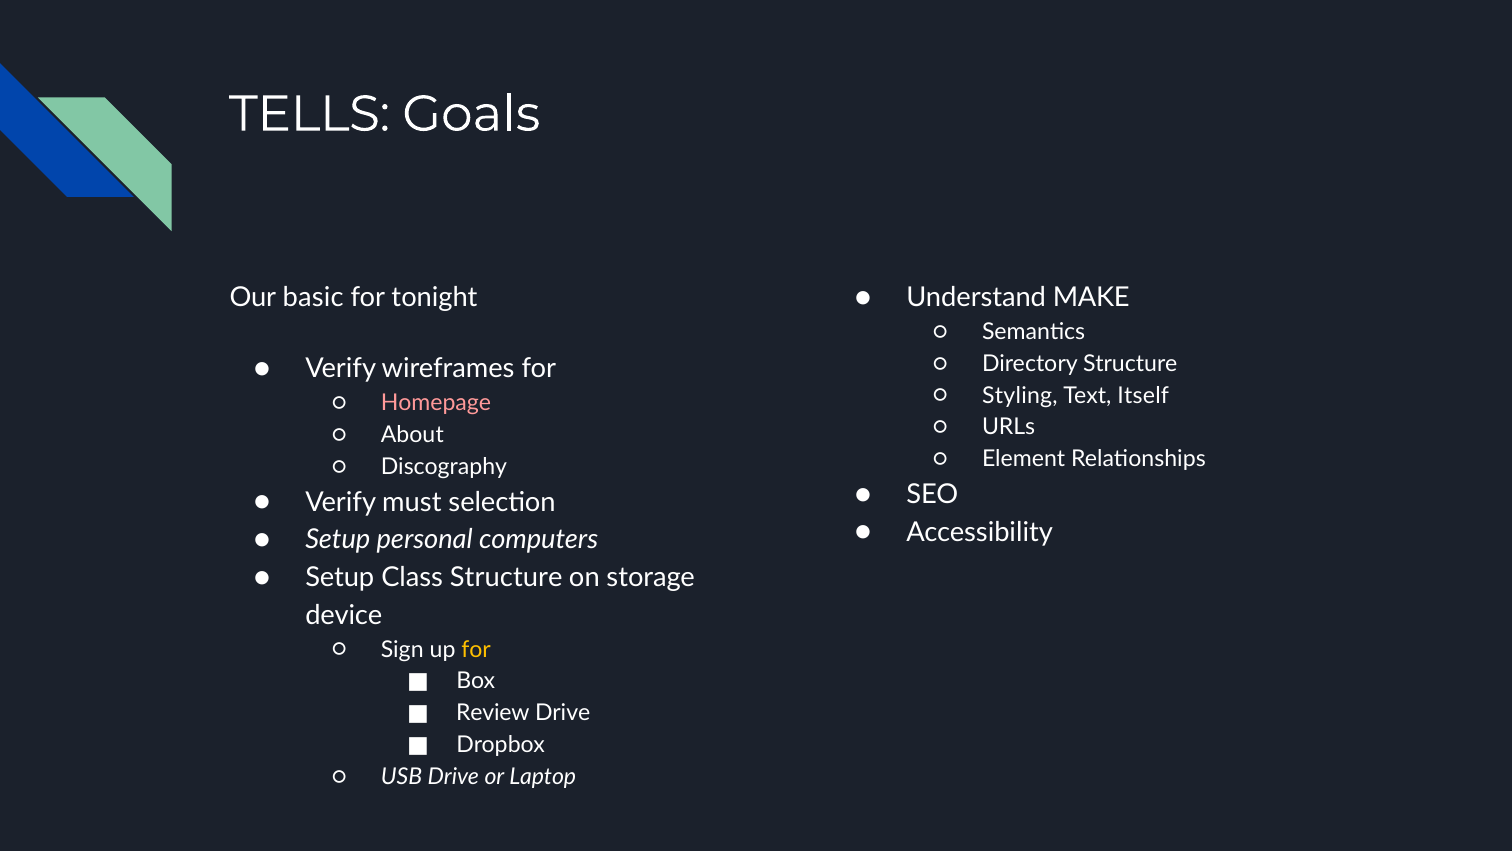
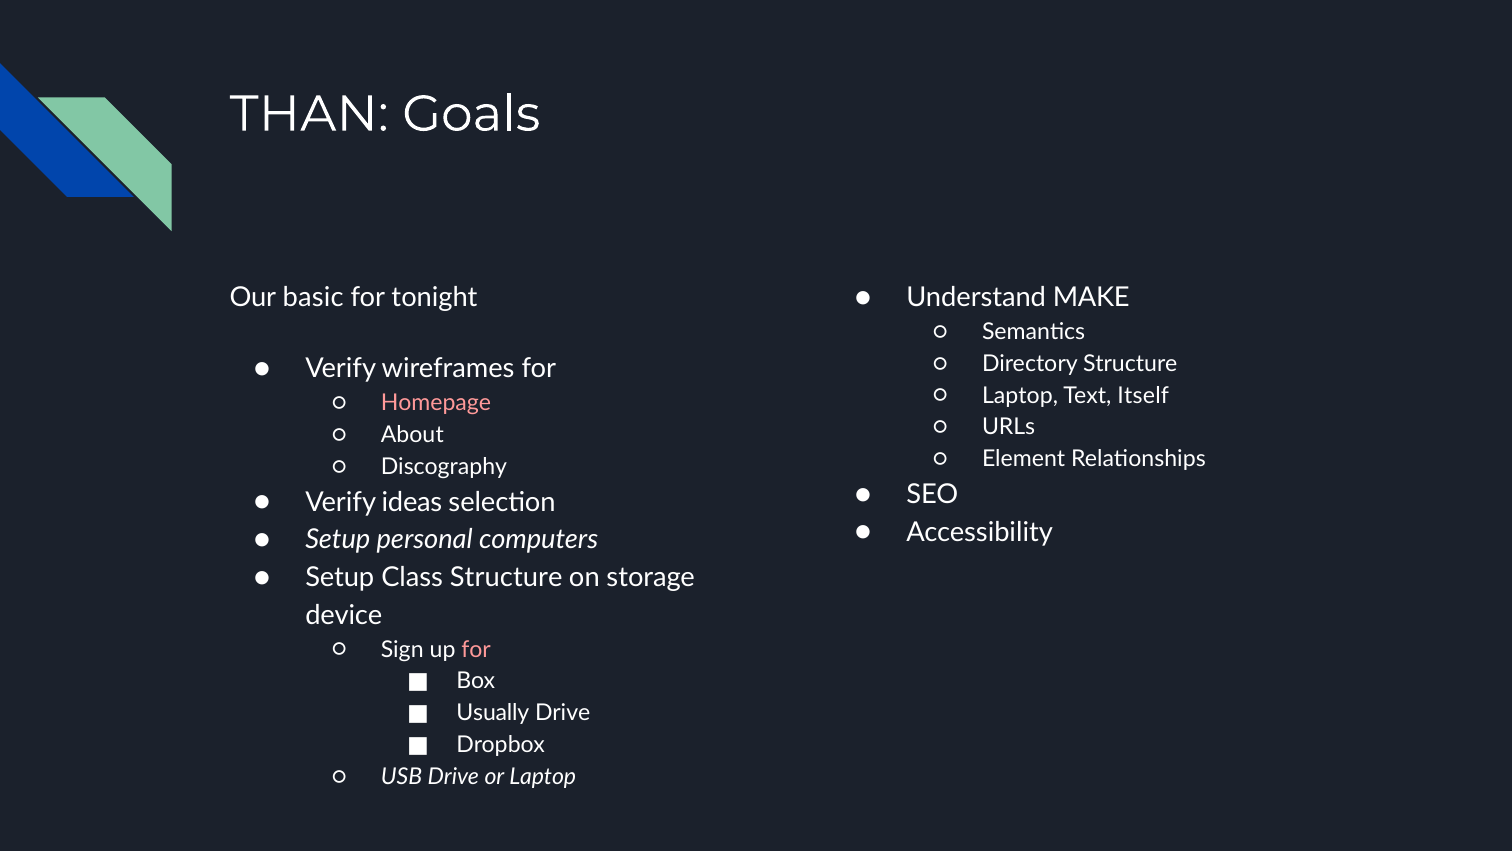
TELLS: TELLS -> THAN
Styling at (1020, 395): Styling -> Laptop
must: must -> ideas
for at (476, 649) colour: yellow -> pink
Review: Review -> Usually
